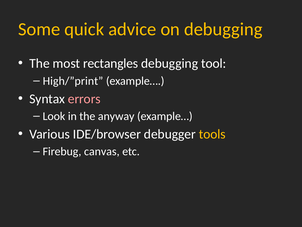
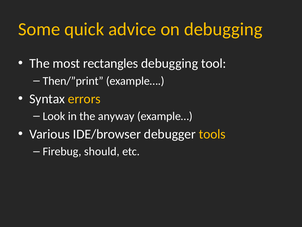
High/”print: High/”print -> Then/”print
errors colour: pink -> yellow
canvas: canvas -> should
